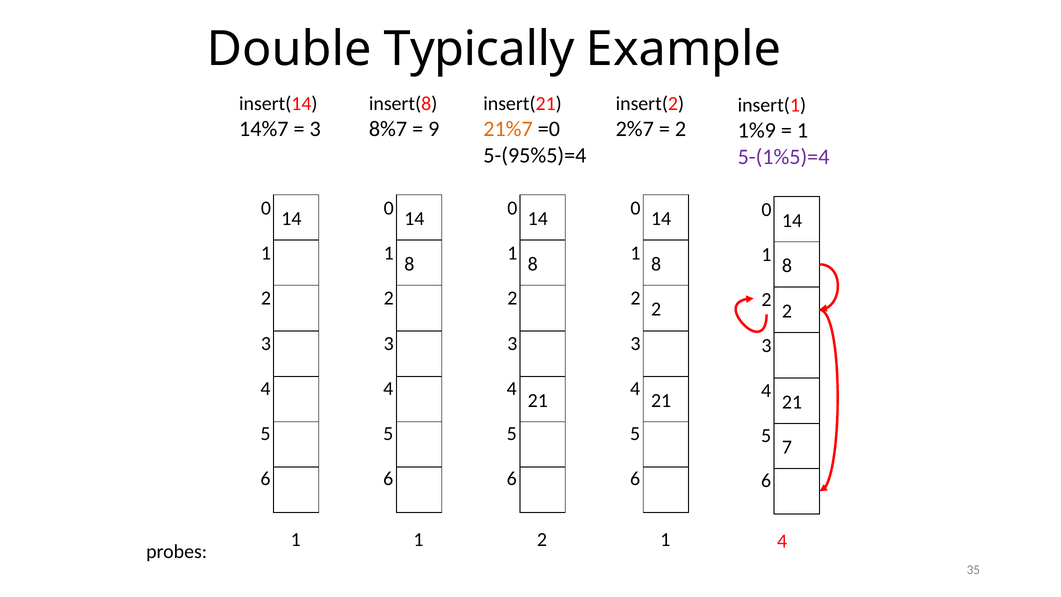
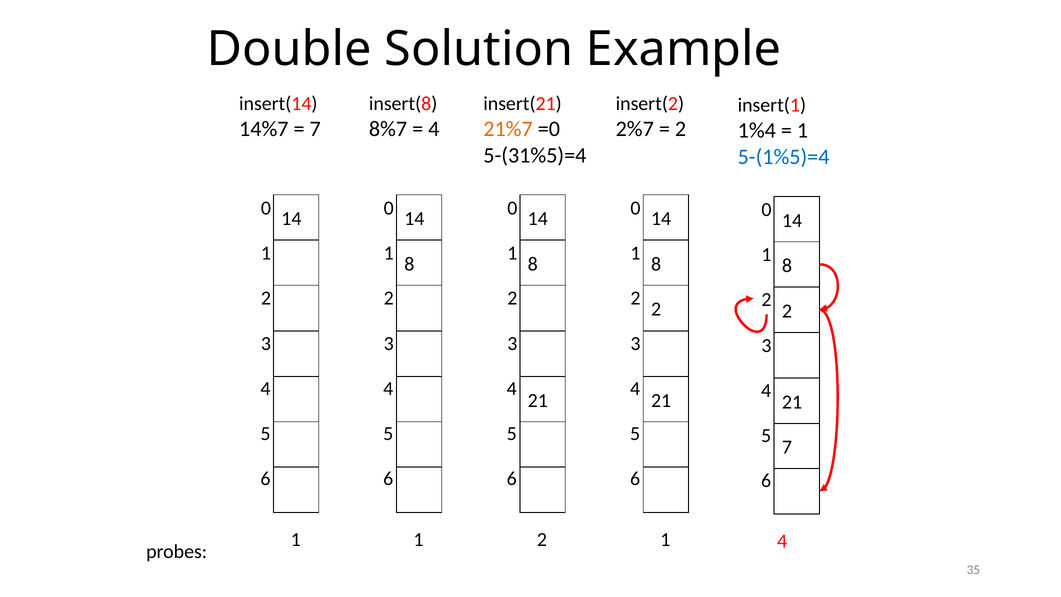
Typically: Typically -> Solution
3 at (315, 129): 3 -> 7
9 at (434, 129): 9 -> 4
1%9: 1%9 -> 1%4
5-(95%5)=4: 5-(95%5)=4 -> 5-(31%5)=4
5-(1%5)=4 colour: purple -> blue
